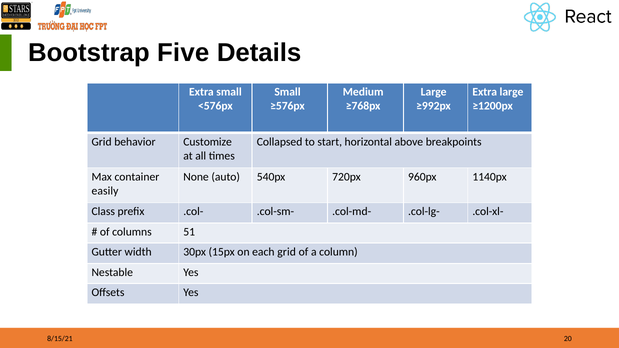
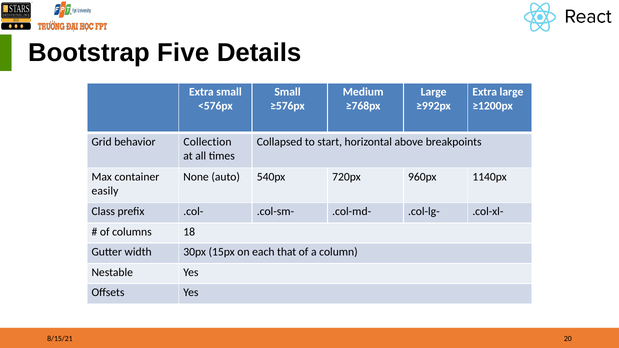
Customize: Customize -> Collection
51: 51 -> 18
each grid: grid -> that
